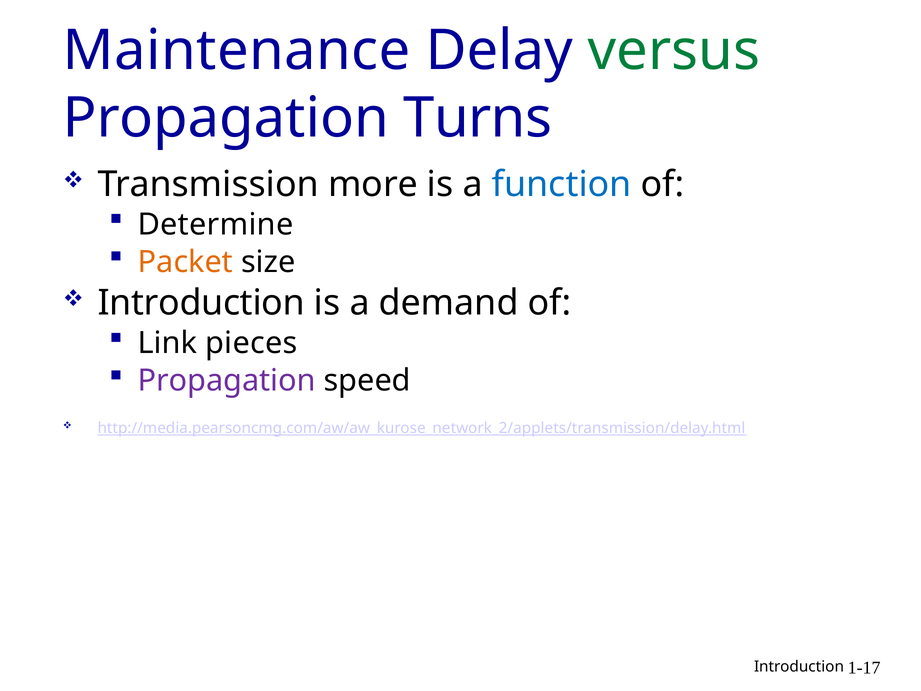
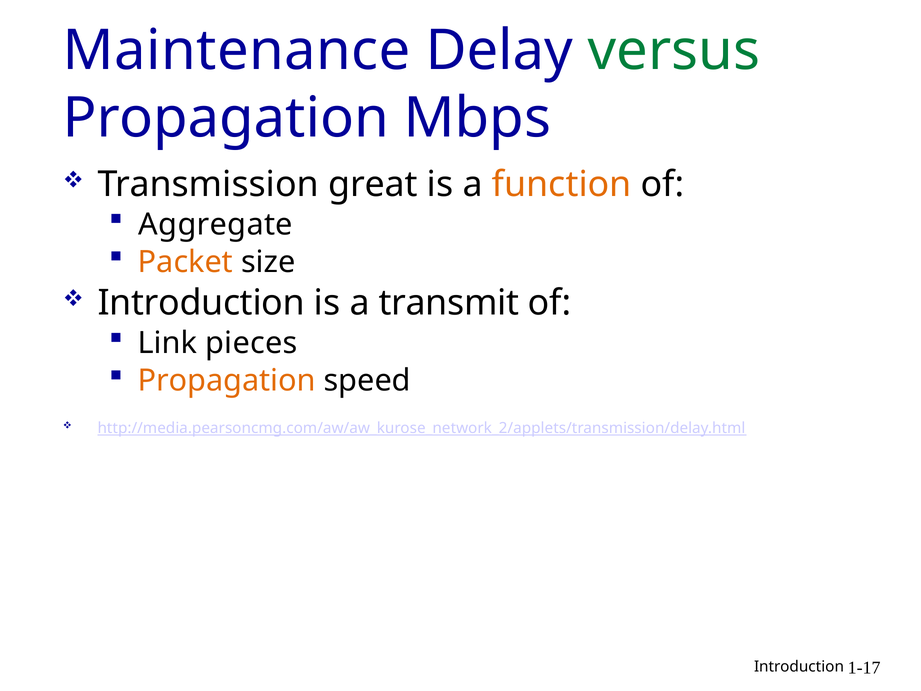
Turns: Turns -> Mbps
more: more -> great
function colour: blue -> orange
Determine: Determine -> Aggregate
demand: demand -> transmit
Propagation at (227, 381) colour: purple -> orange
